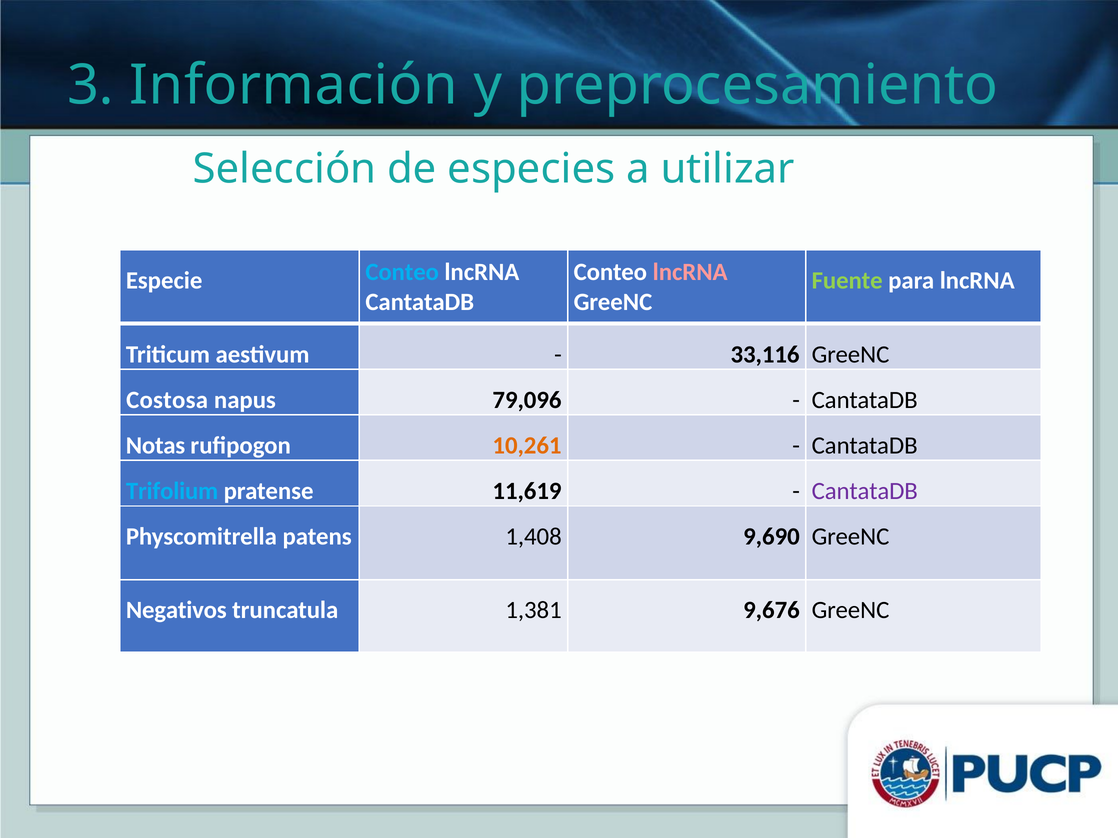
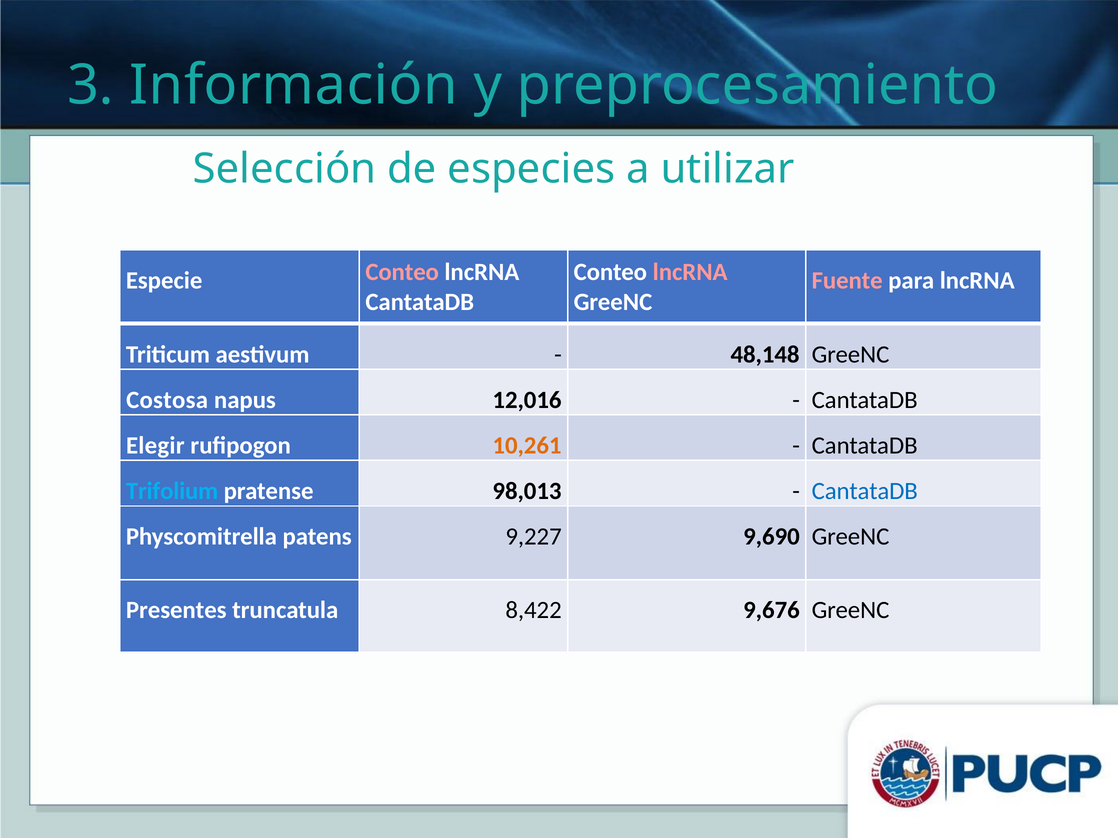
Conteo at (402, 272) colour: light blue -> pink
Fuente colour: light green -> pink
33,116: 33,116 -> 48,148
79,096: 79,096 -> 12,016
Notas: Notas -> Elegir
11,619: 11,619 -> 98,013
CantataDB at (865, 491) colour: purple -> blue
1,408: 1,408 -> 9,227
Negativos: Negativos -> Presentes
1,381: 1,381 -> 8,422
